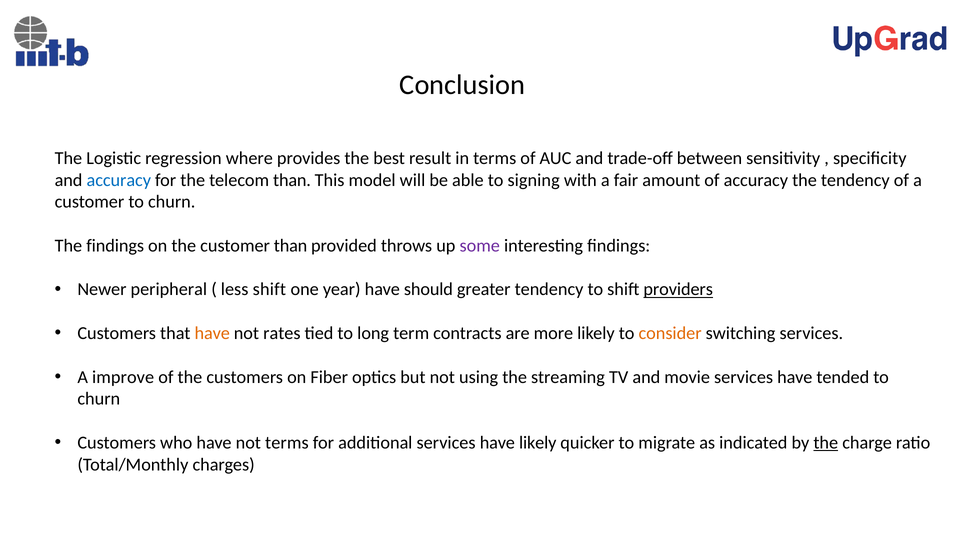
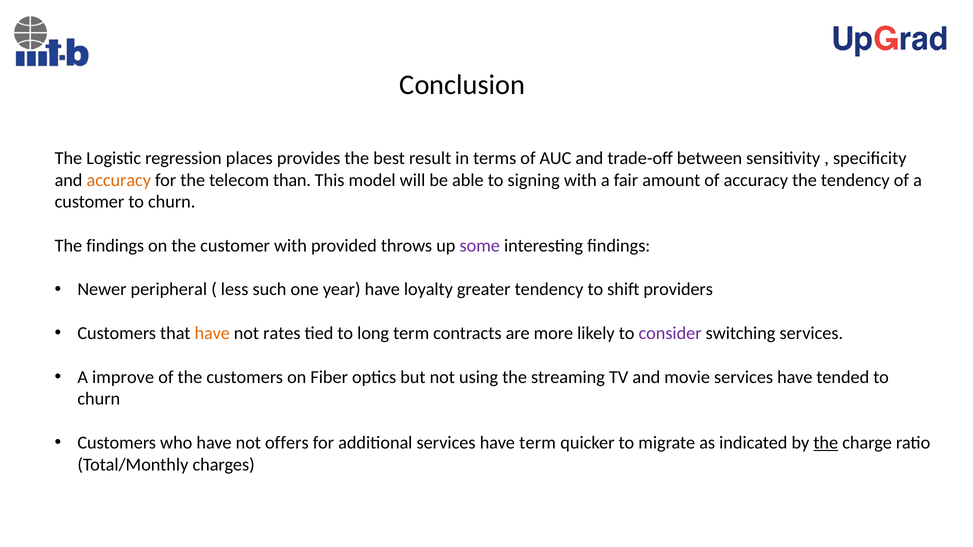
where: where -> places
accuracy at (119, 180) colour: blue -> orange
customer than: than -> with
less shift: shift -> such
should: should -> loyalty
providers underline: present -> none
consider colour: orange -> purple
not terms: terms -> offers
have likely: likely -> term
